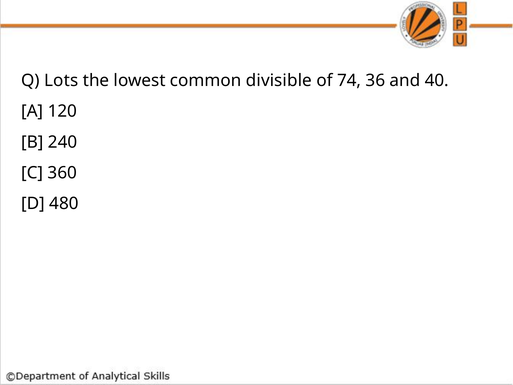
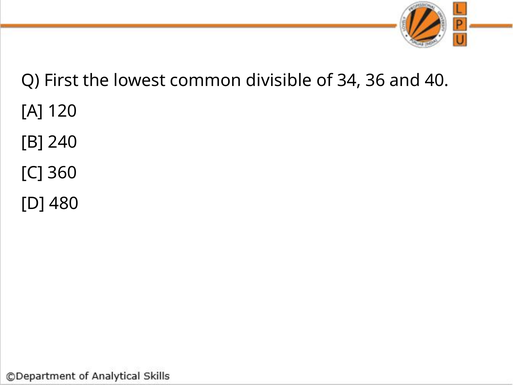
Lots: Lots -> First
74: 74 -> 34
